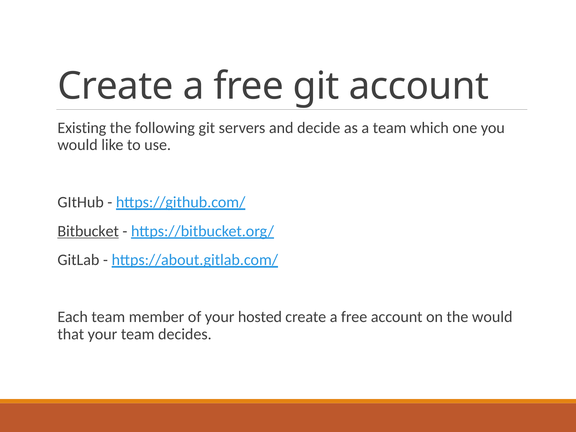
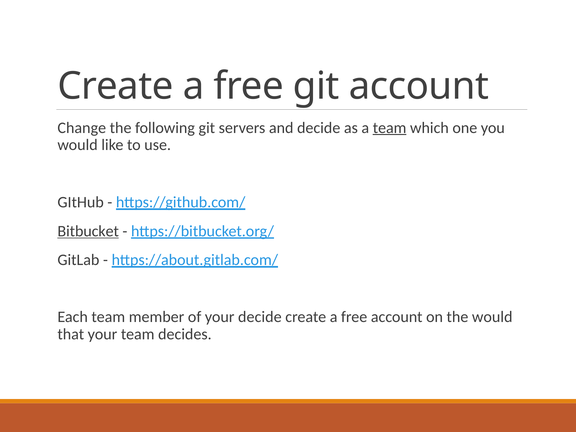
Existing: Existing -> Change
team at (390, 128) underline: none -> present
your hosted: hosted -> decide
